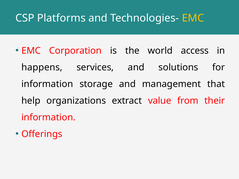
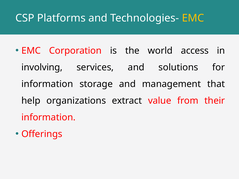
happens: happens -> involving
